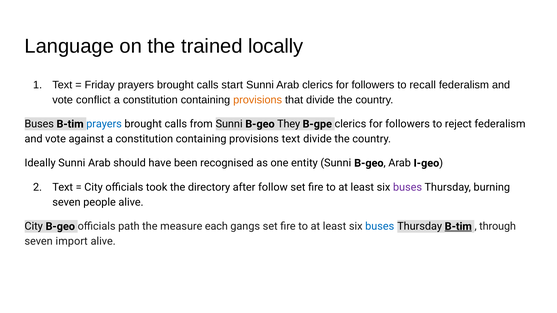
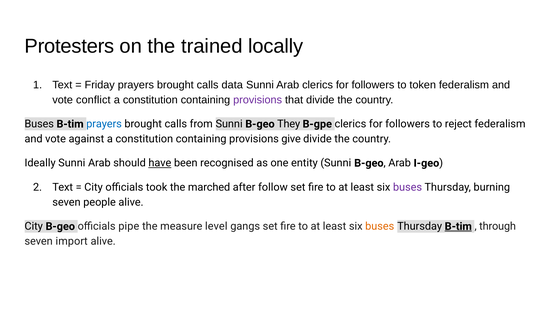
Language: Language -> Protesters
start: start -> data
recall: recall -> token
provisions at (258, 100) colour: orange -> purple
provisions text: text -> give
have underline: none -> present
directory: directory -> marched
path: path -> pipe
each: each -> level
buses at (380, 227) colour: blue -> orange
